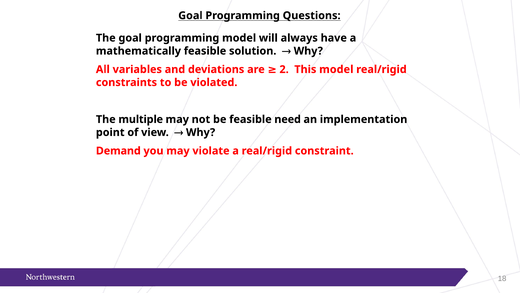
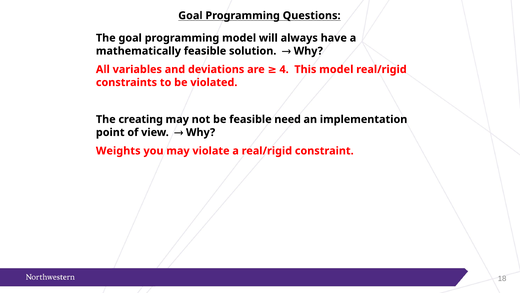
2: 2 -> 4
multiple: multiple -> creating
Demand: Demand -> Weights
